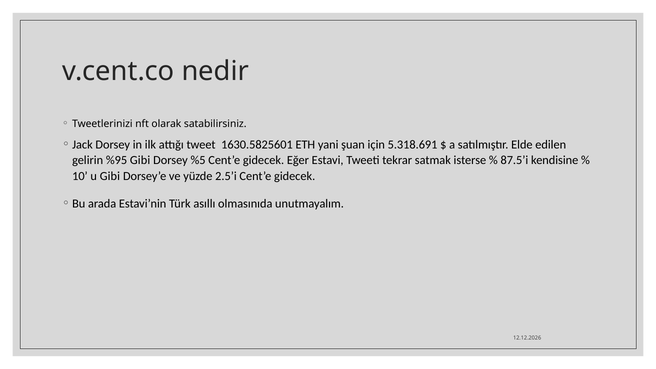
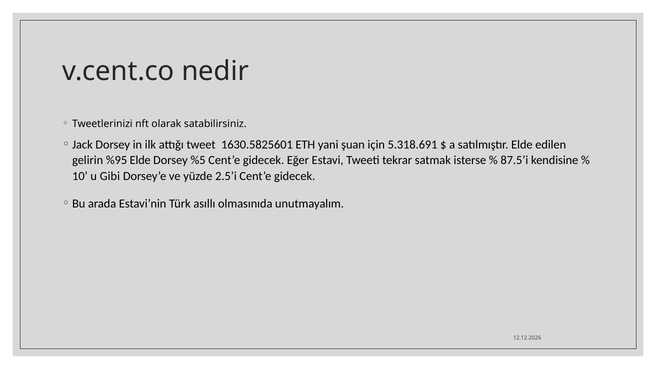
%95 Gibi: Gibi -> Elde
